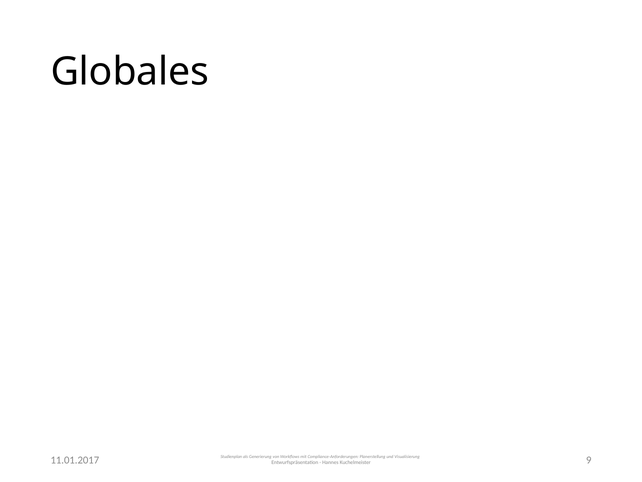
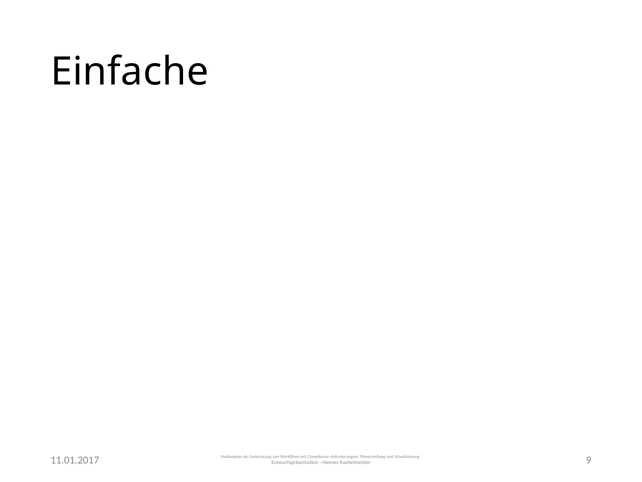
Globales: Globales -> Einfache
